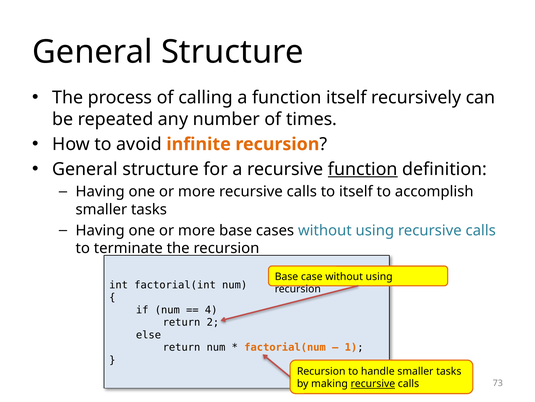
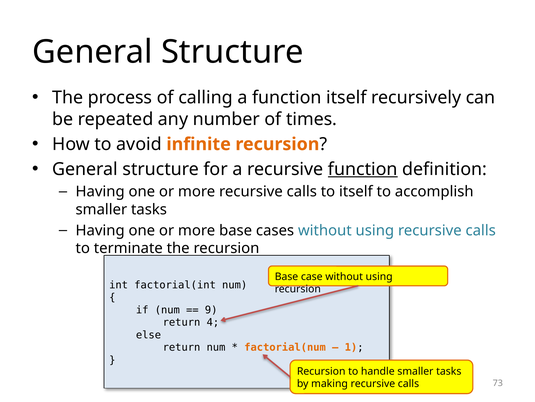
4: 4 -> 9
2: 2 -> 4
recursive at (373, 383) underline: present -> none
